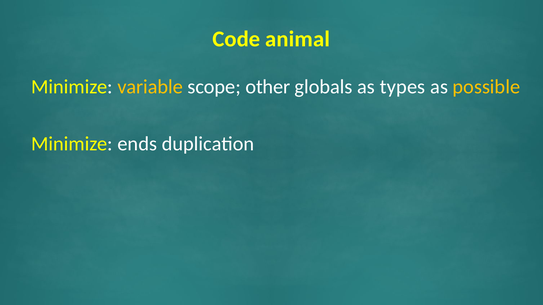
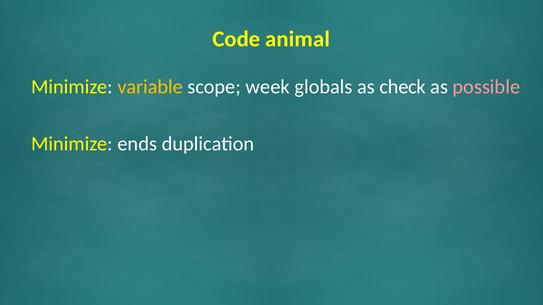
other: other -> week
types: types -> check
possible colour: yellow -> pink
